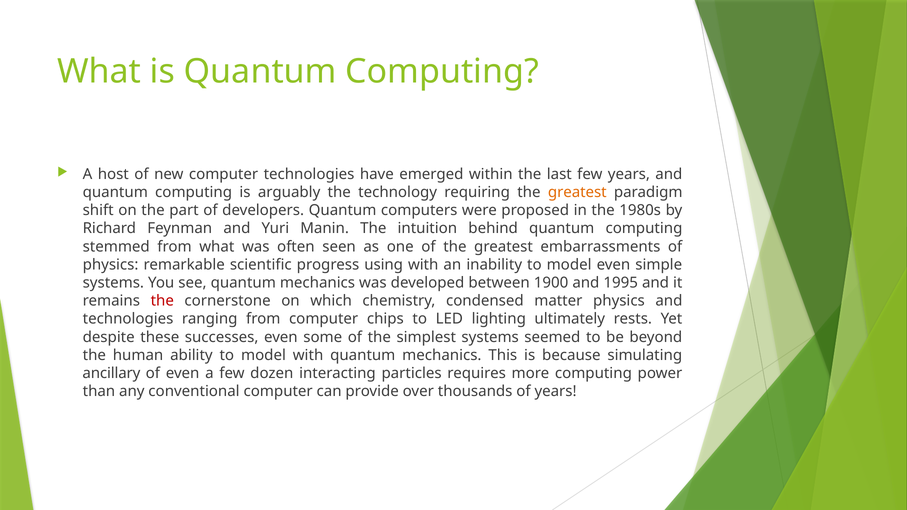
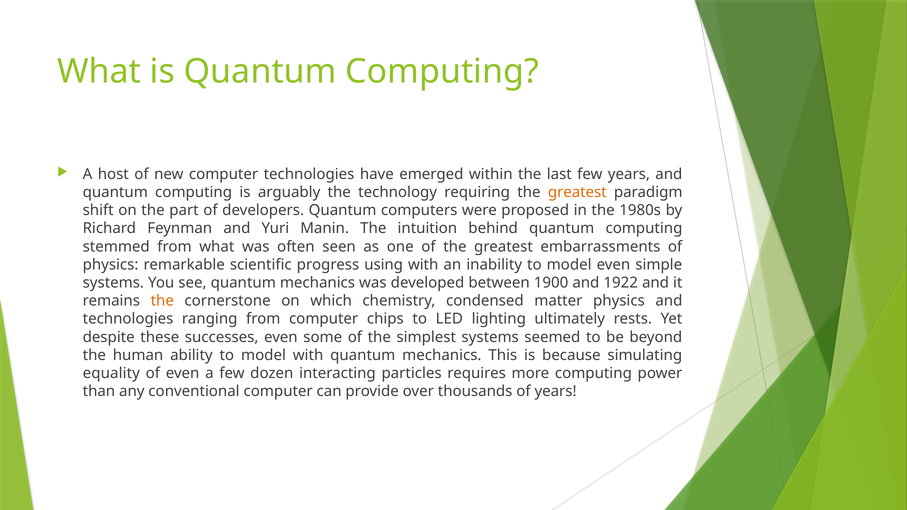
1995: 1995 -> 1922
the at (162, 301) colour: red -> orange
ancillary: ancillary -> equality
